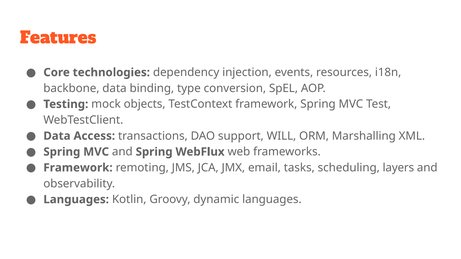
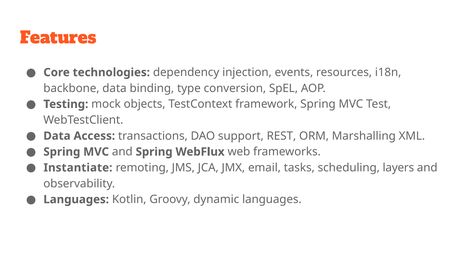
WILL: WILL -> REST
Framework at (78, 168): Framework -> Instantiate
